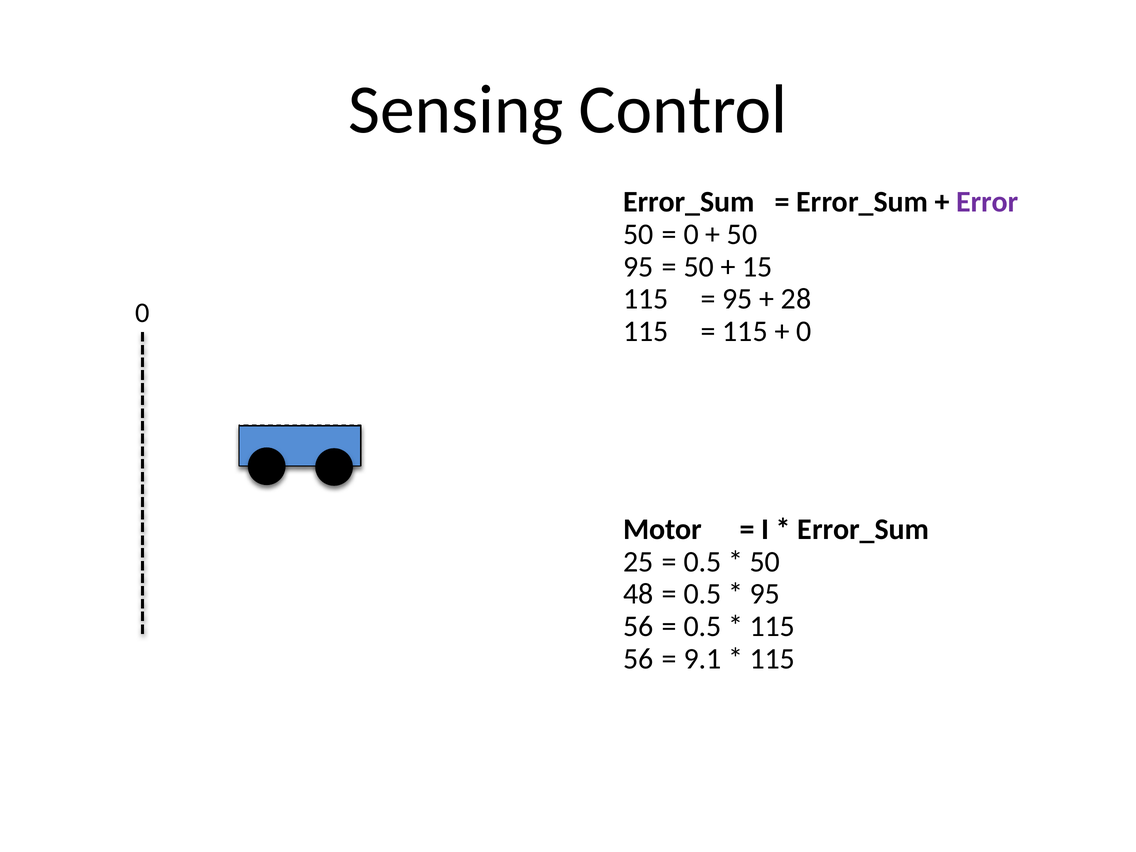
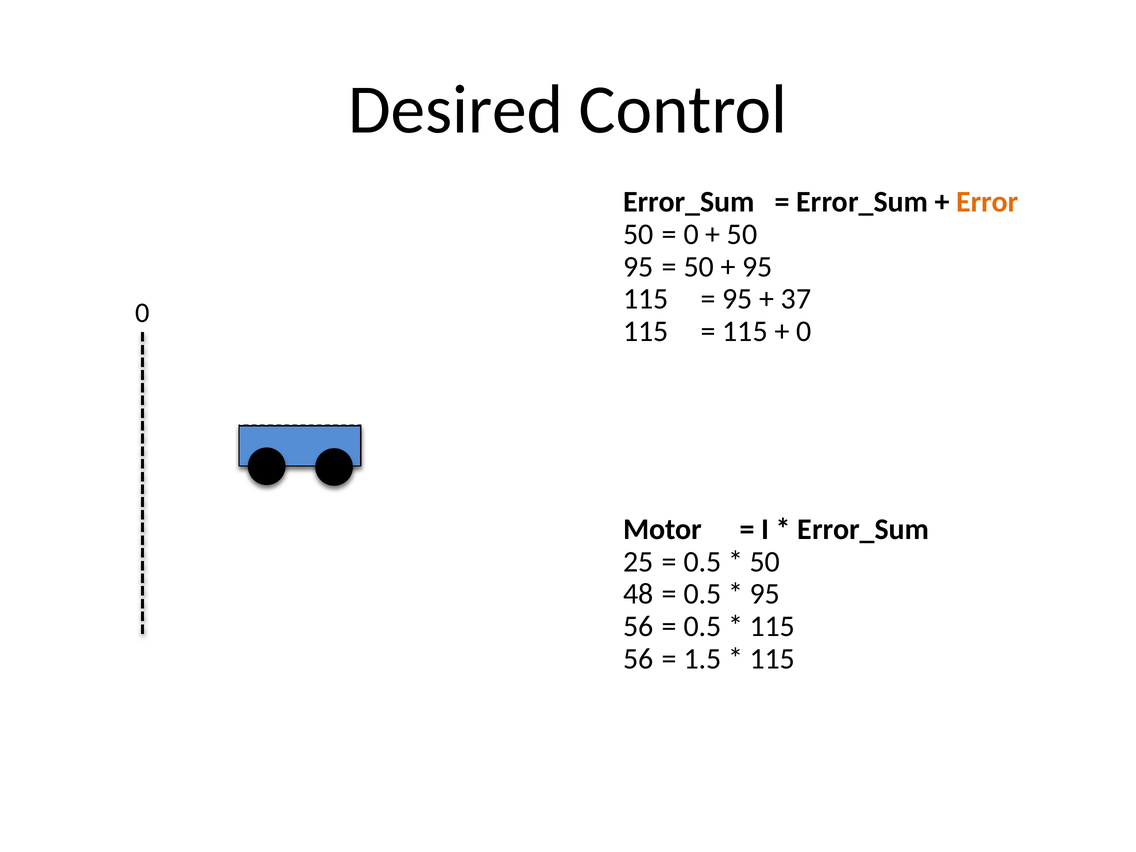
Sensing: Sensing -> Desired
Error colour: purple -> orange
15 at (757, 267): 15 -> 95
28: 28 -> 37
9.1: 9.1 -> 1.5
